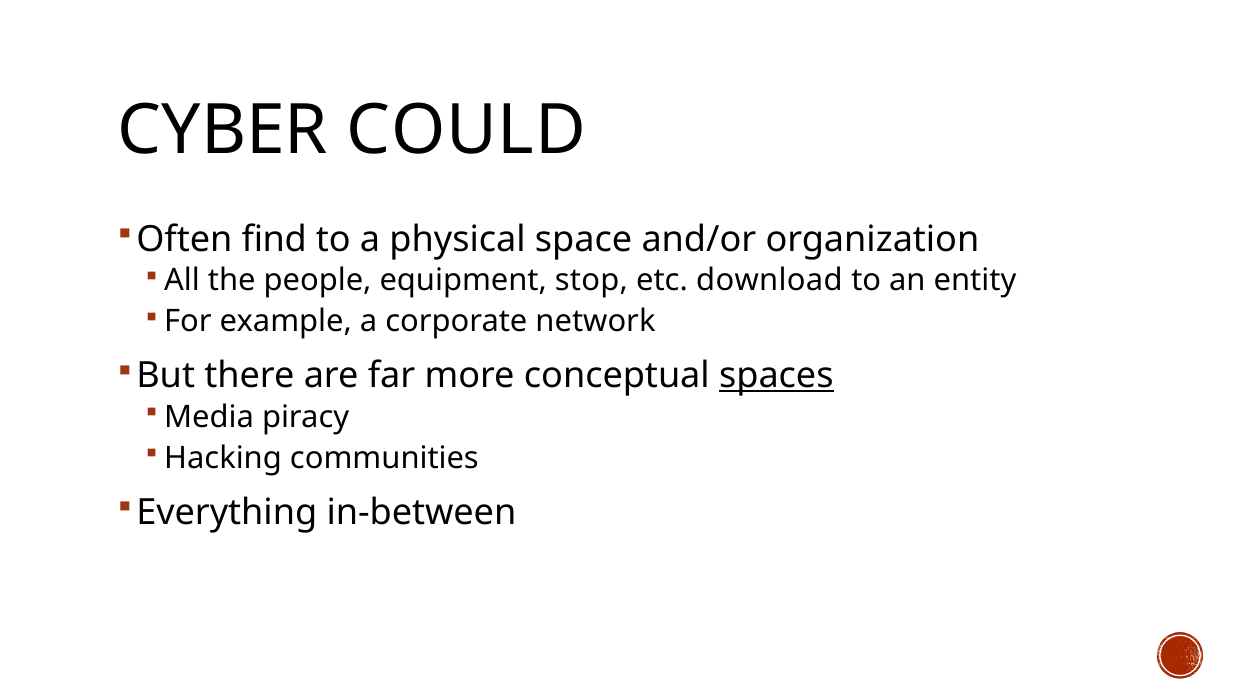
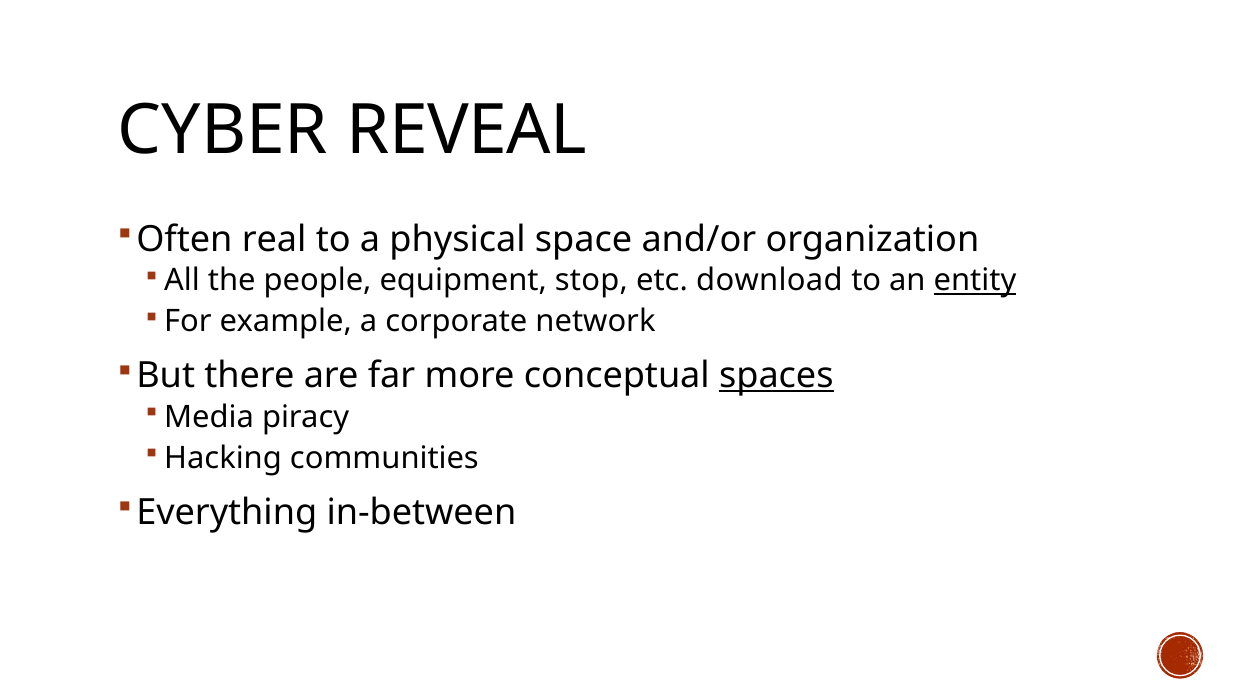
COULD: COULD -> REVEAL
find: find -> real
entity underline: none -> present
